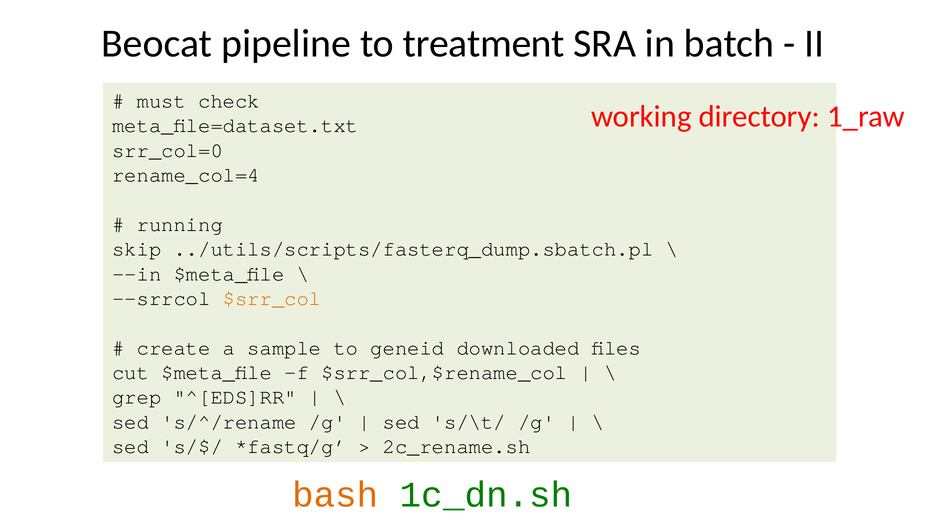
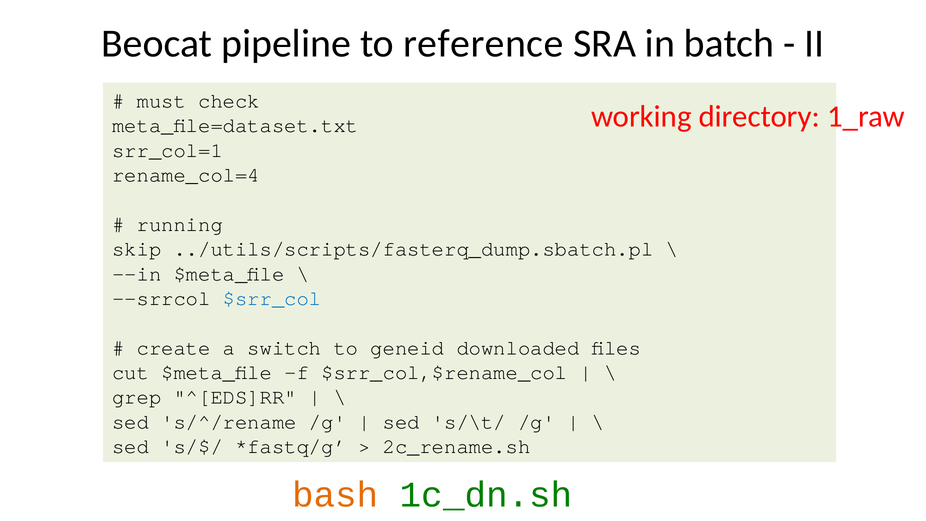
treatment: treatment -> reference
srr_col=0: srr_col=0 -> srr_col=1
$srr_col colour: orange -> blue
sample: sample -> switch
